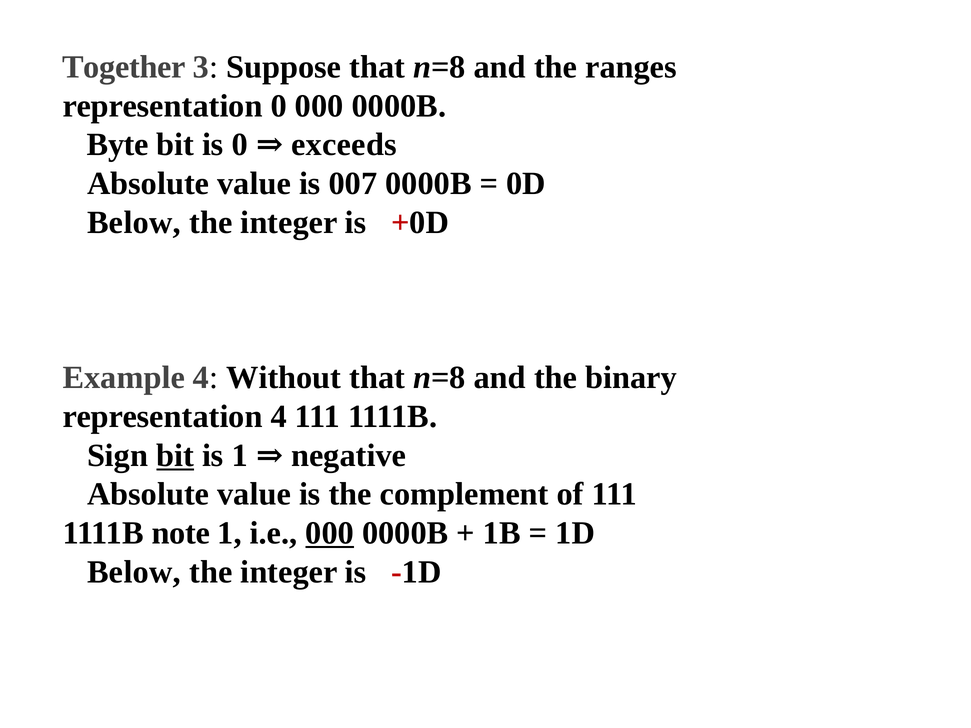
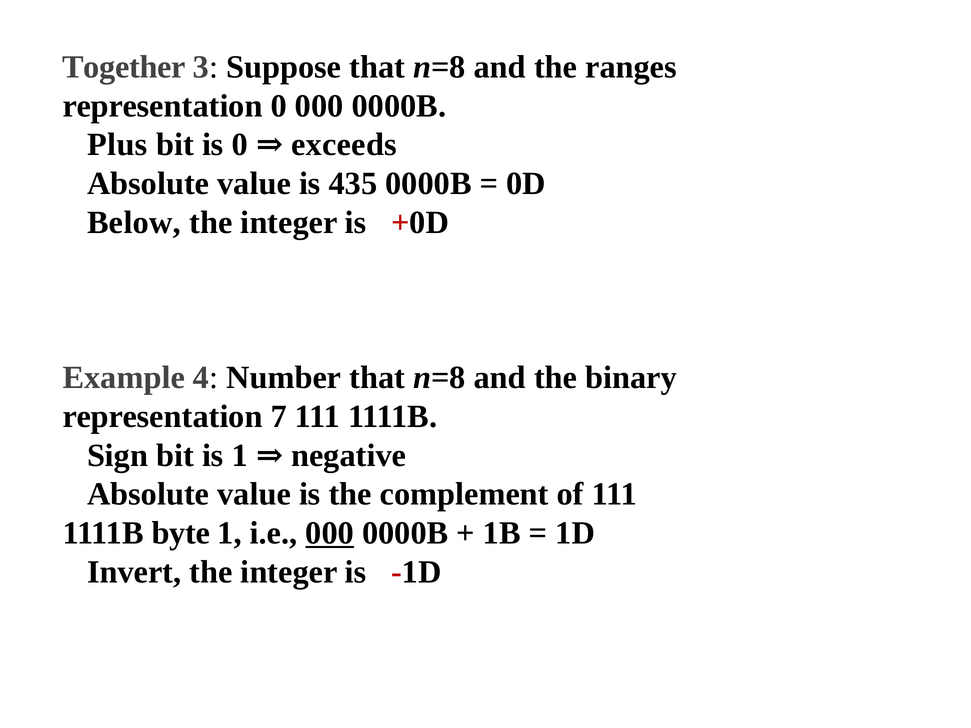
Byte: Byte -> Plus
007: 007 -> 435
Without: Without -> Number
representation 4: 4 -> 7
bit at (175, 456) underline: present -> none
note: note -> byte
Below at (134, 572): Below -> Invert
